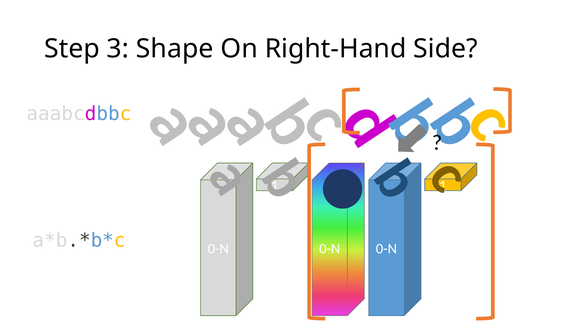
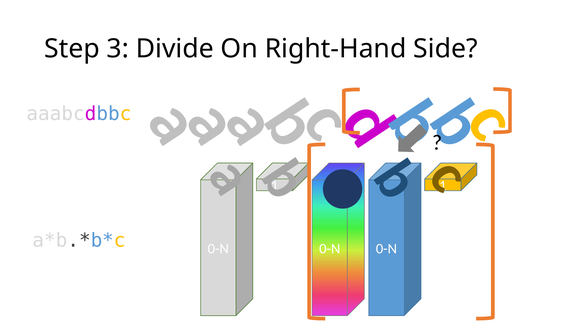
Shape: Shape -> Divide
